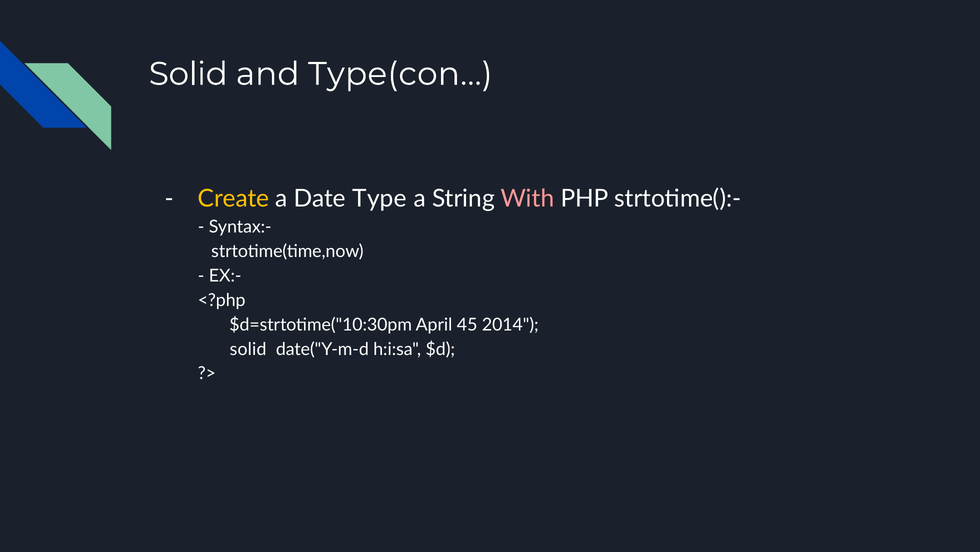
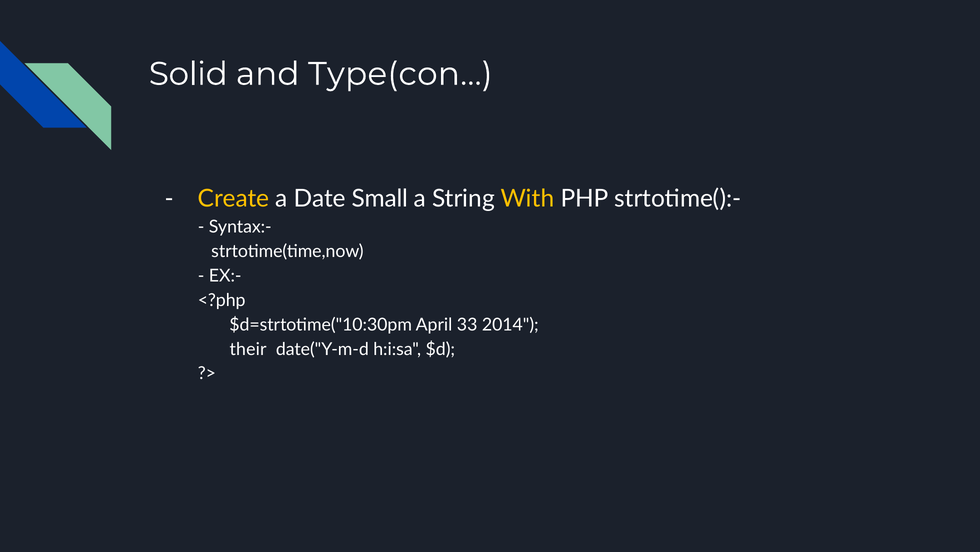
Type: Type -> Small
With colour: pink -> yellow
45: 45 -> 33
solid at (248, 349): solid -> their
